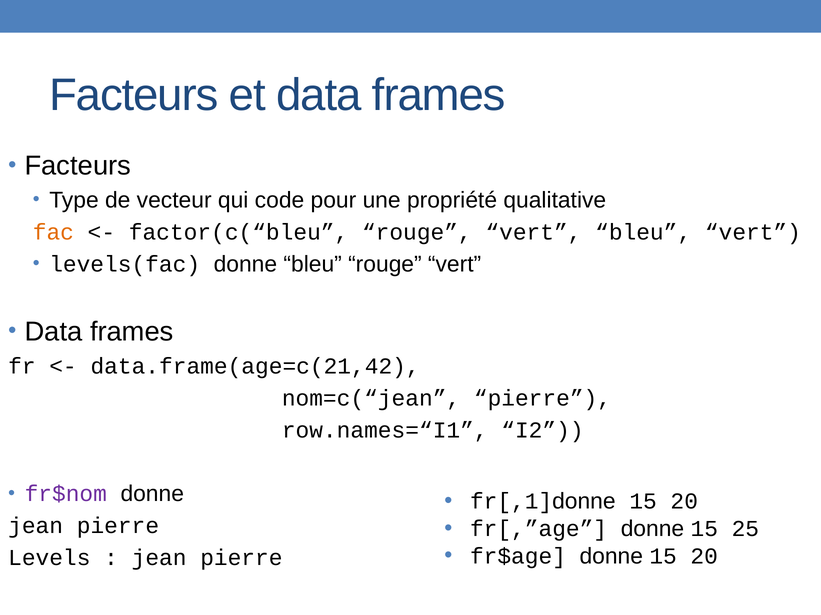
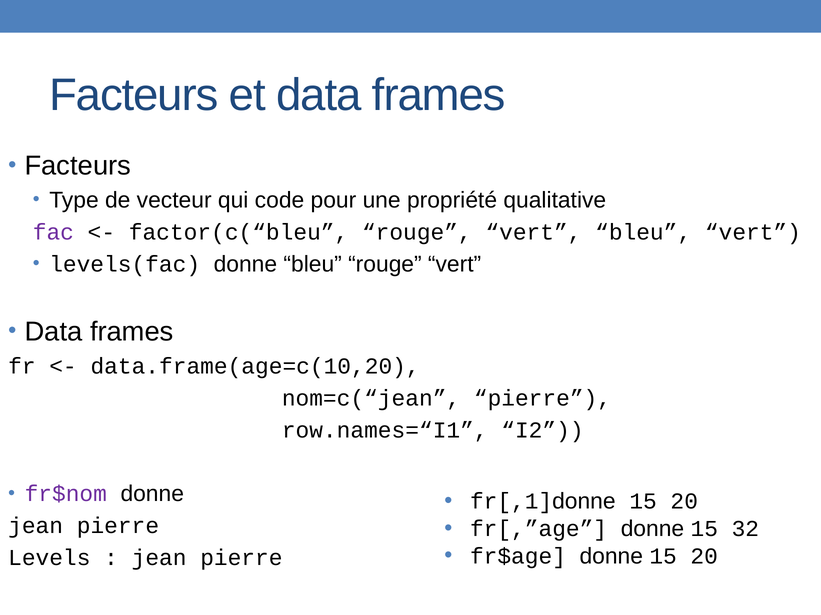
fac colour: orange -> purple
data.frame(age=c(21,42: data.frame(age=c(21,42 -> data.frame(age=c(10,20
25: 25 -> 32
